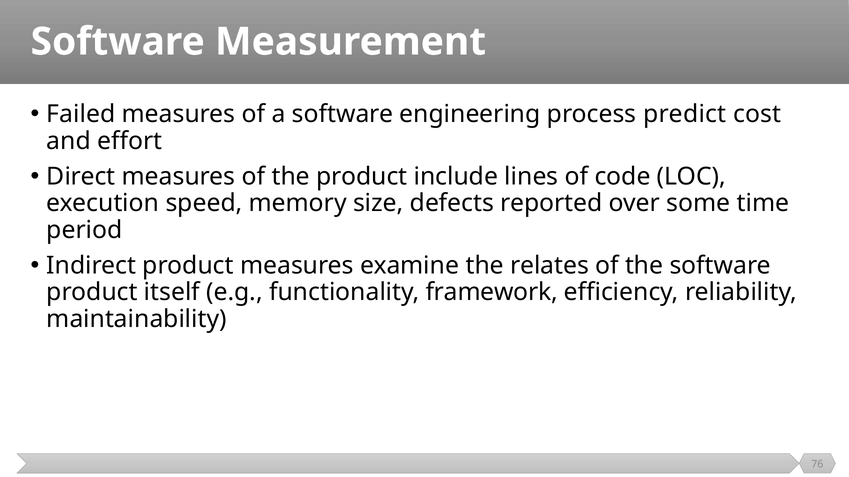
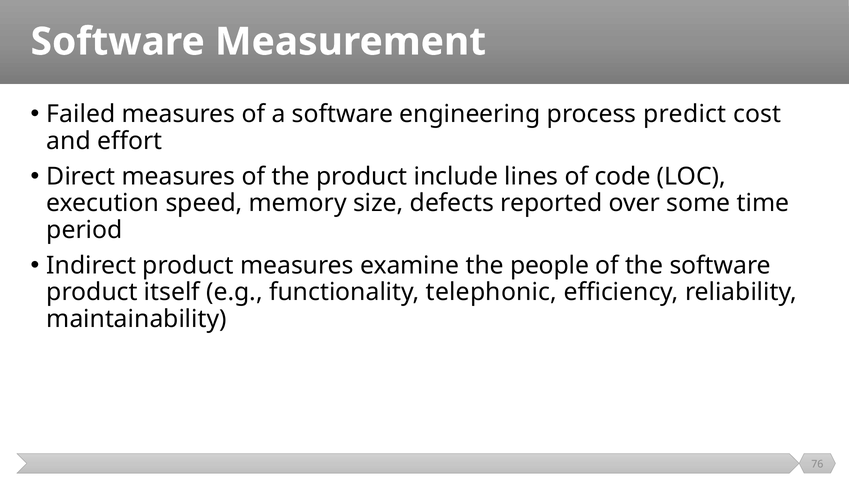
relates: relates -> people
framework: framework -> telephonic
